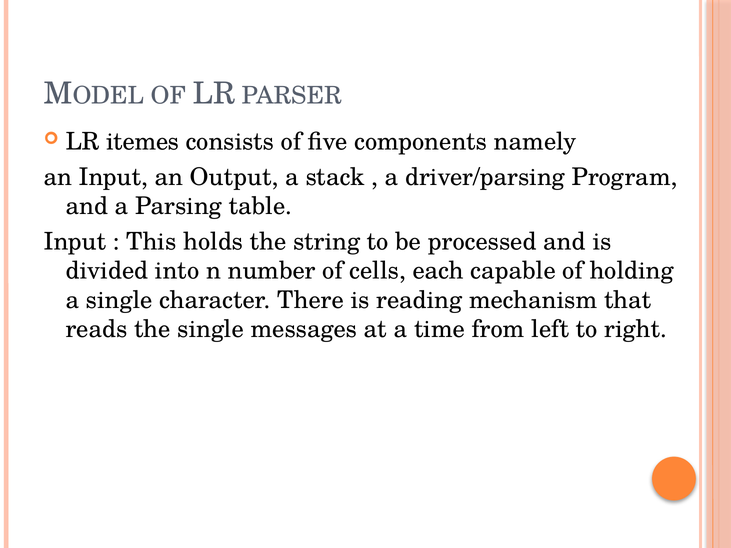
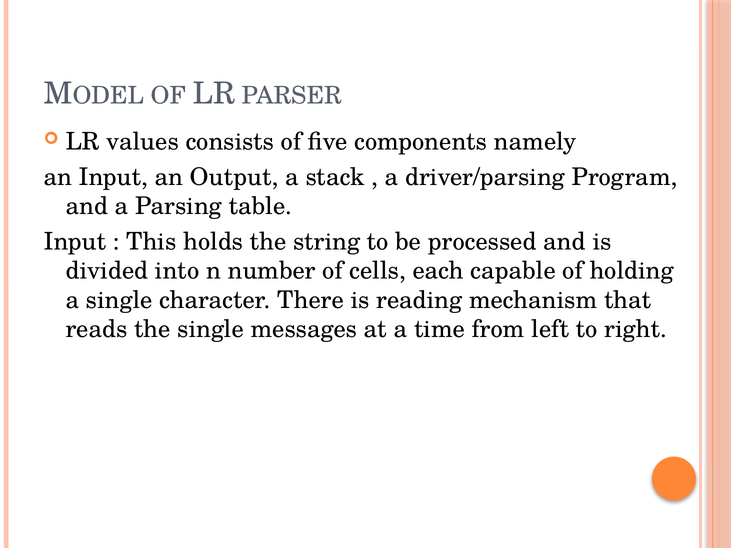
itemes: itemes -> values
